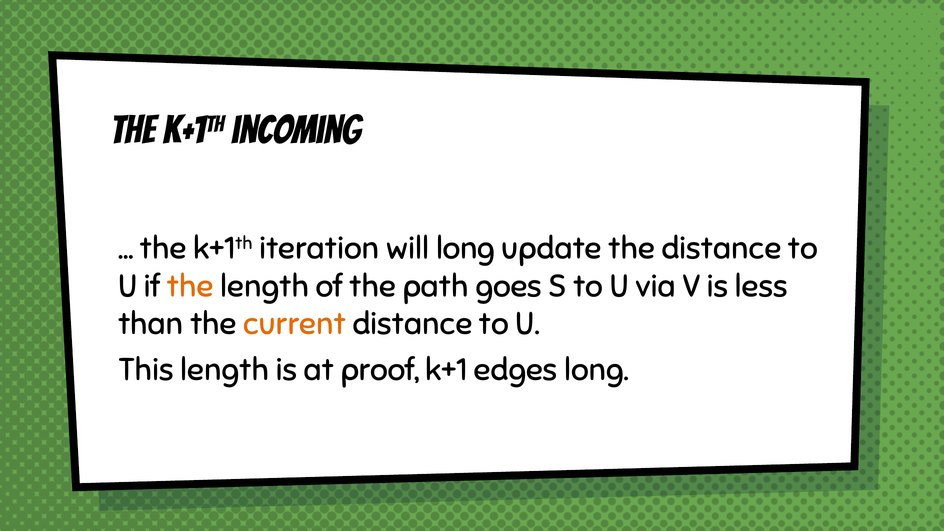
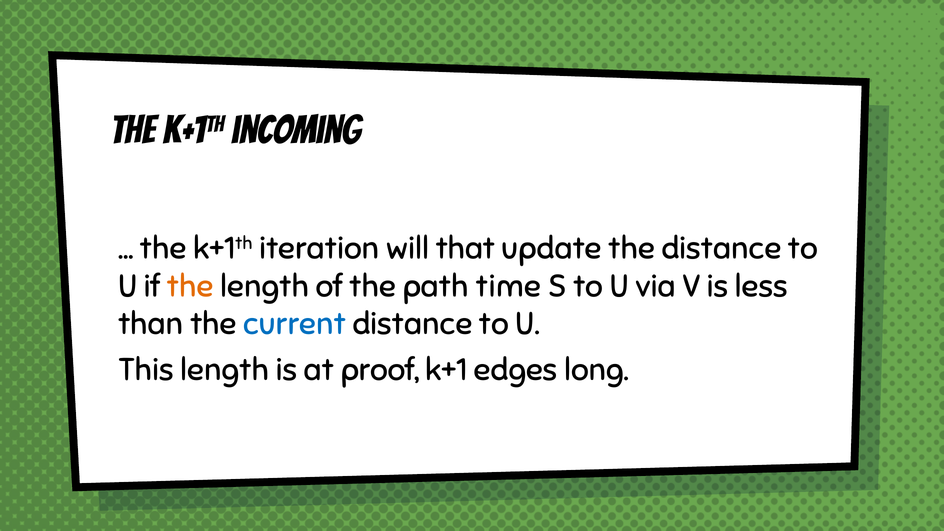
will long: long -> that
goes: goes -> time
current colour: orange -> blue
